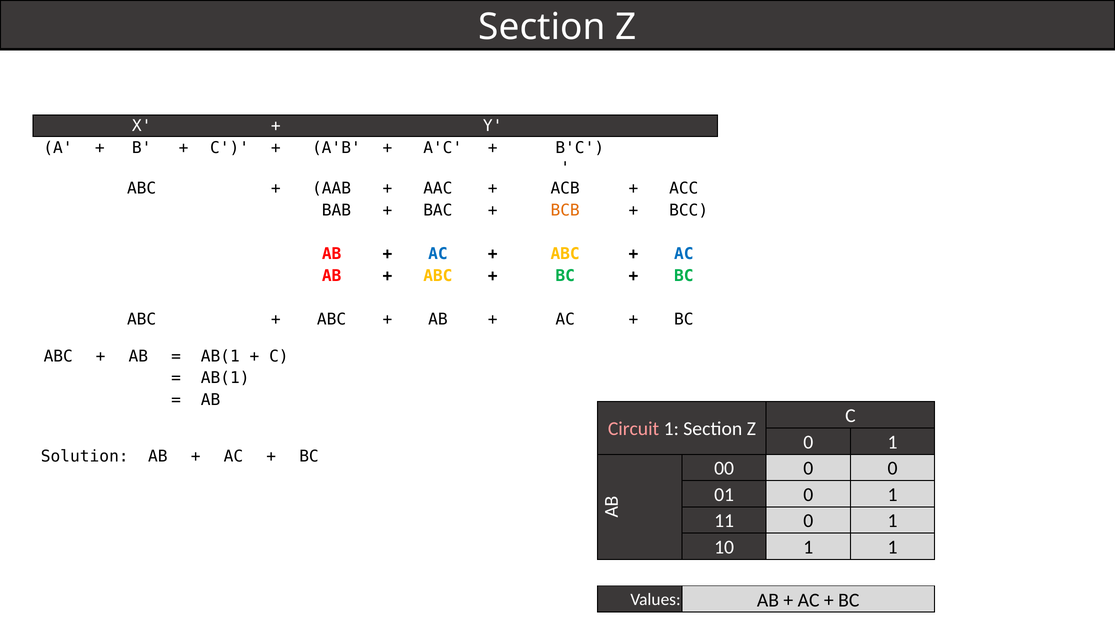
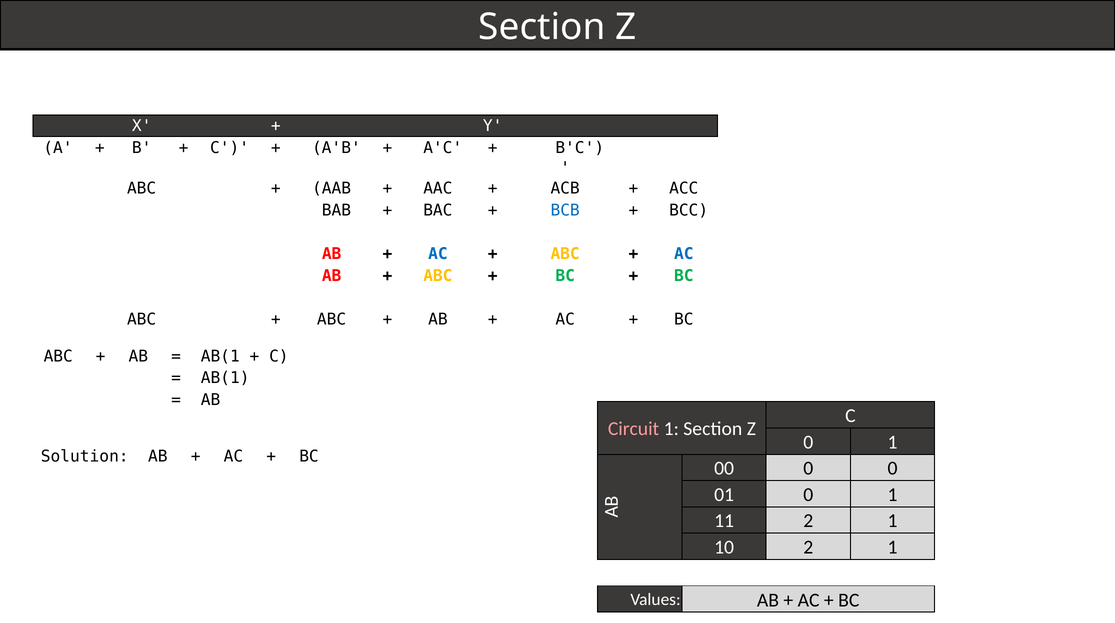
BCB colour: orange -> blue
11 0: 0 -> 2
10 1: 1 -> 2
